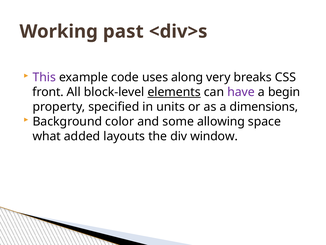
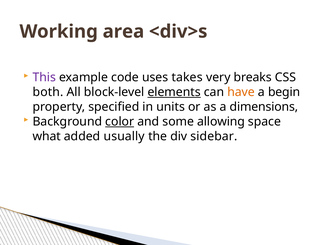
past: past -> area
along: along -> takes
front: front -> both
have colour: purple -> orange
color underline: none -> present
layouts: layouts -> usually
window: window -> sidebar
